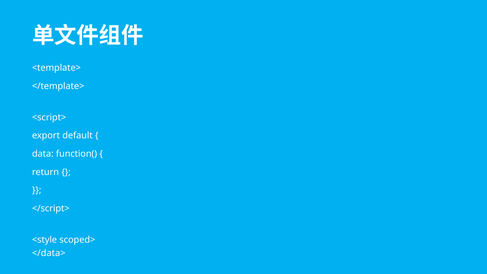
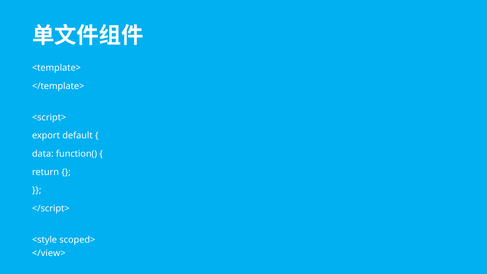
</data>: </data> -> </view>
